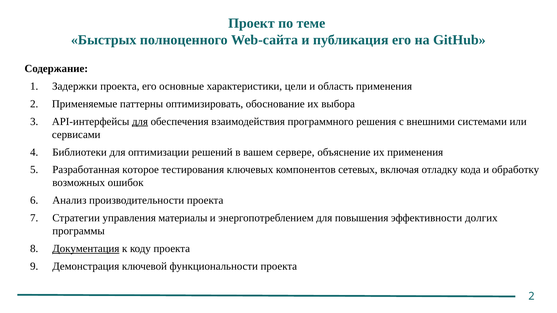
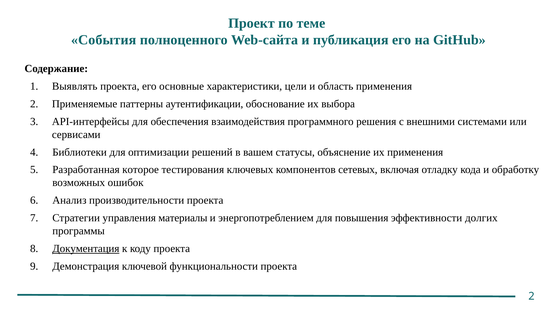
Быстрых: Быстрых -> События
Задержки: Задержки -> Выявлять
оптимизировать: оптимизировать -> аутентификации
для at (140, 122) underline: present -> none
сервере: сервере -> статусы
